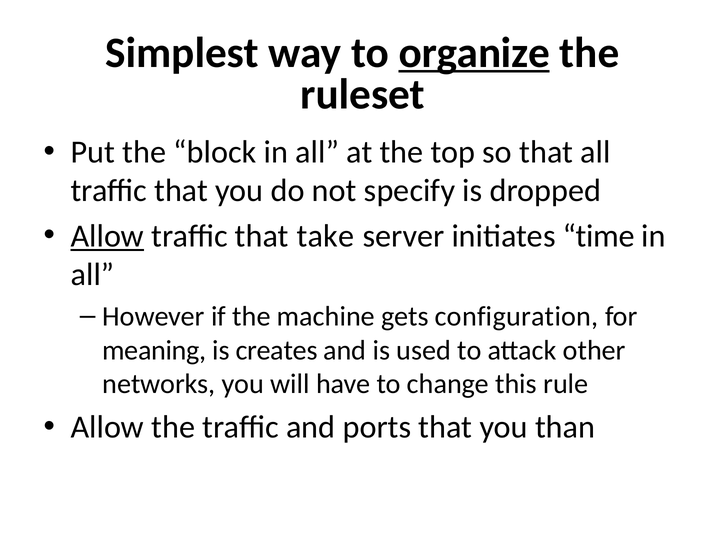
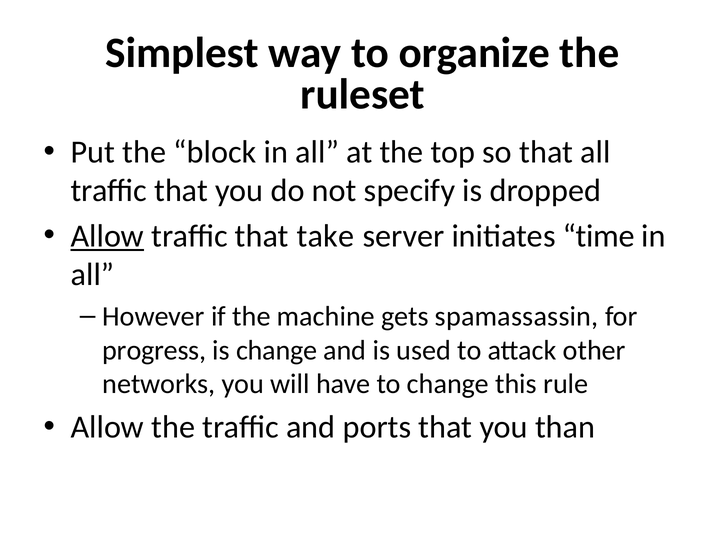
organize underline: present -> none
configuration: configuration -> spamassassin
meaning: meaning -> progress
is creates: creates -> change
